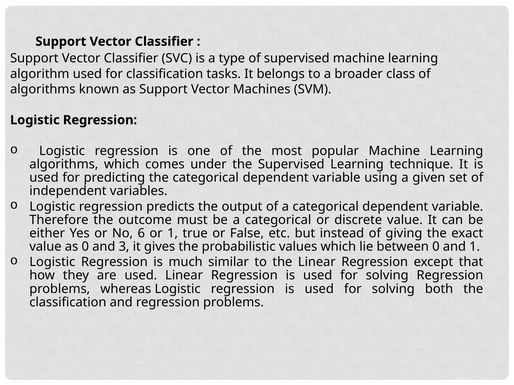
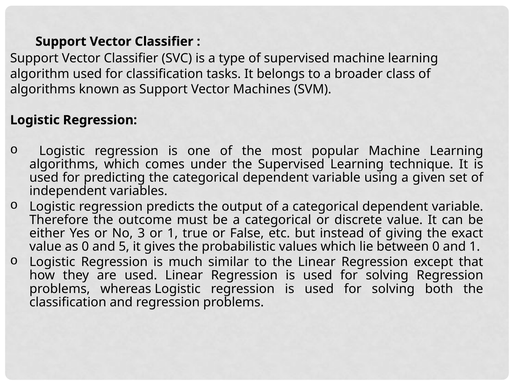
6: 6 -> 3
3: 3 -> 5
